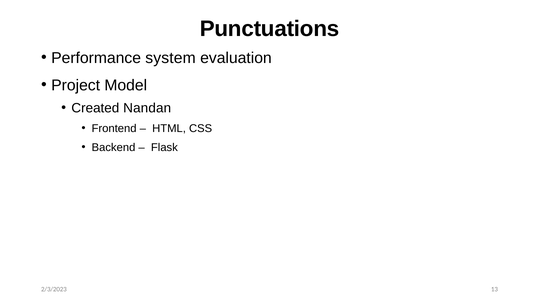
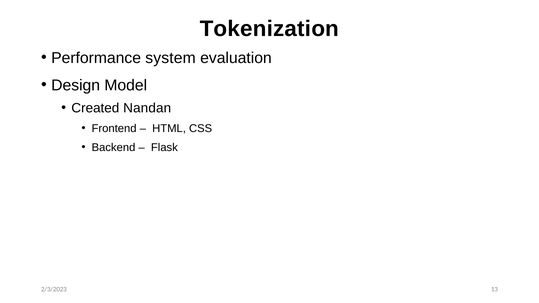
Punctuations: Punctuations -> Tokenization
Project: Project -> Design
